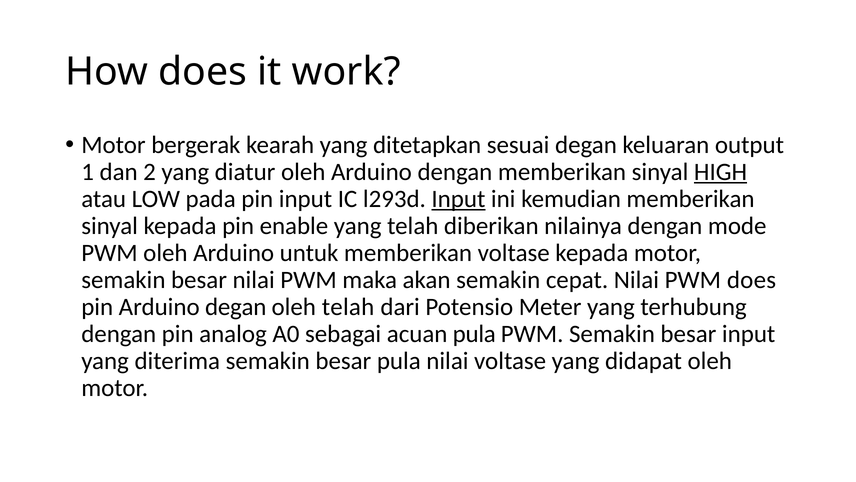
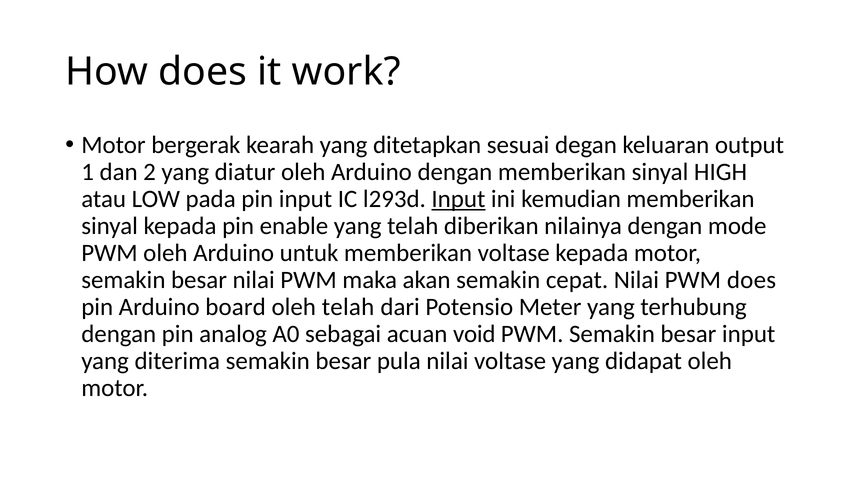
HIGH underline: present -> none
Arduino degan: degan -> board
acuan pula: pula -> void
